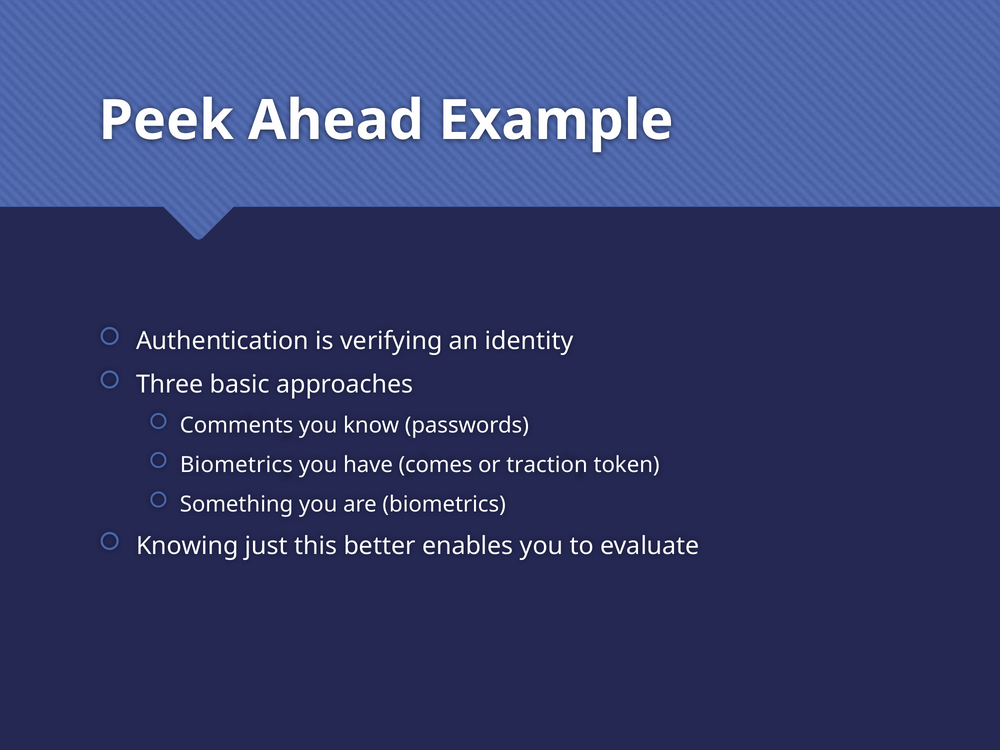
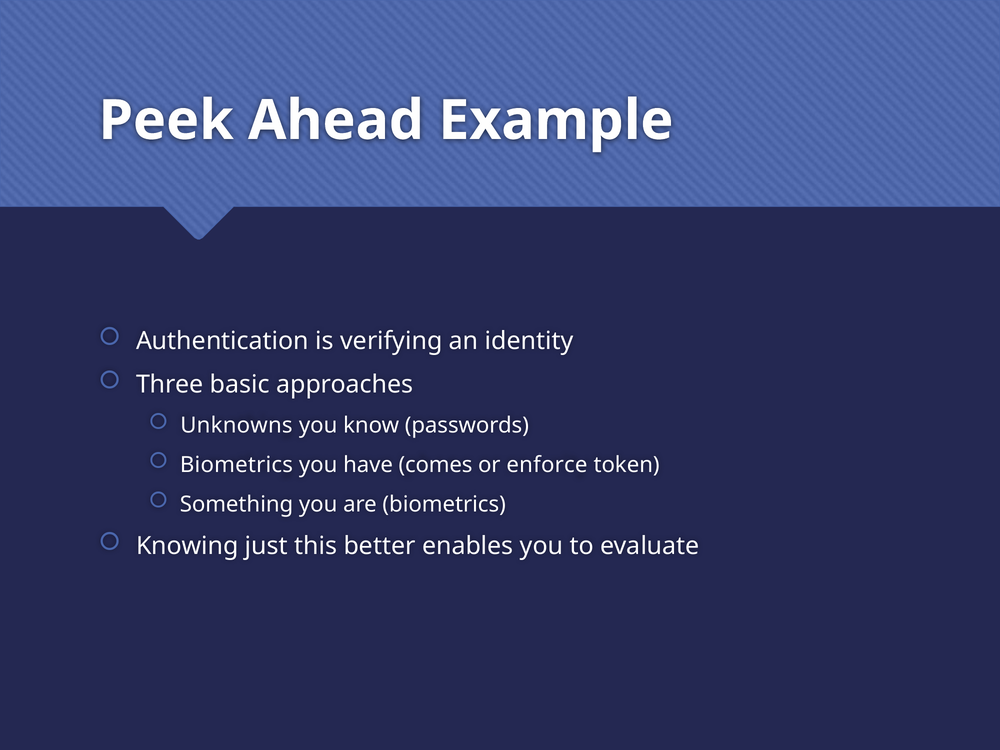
Comments: Comments -> Unknowns
traction: traction -> enforce
